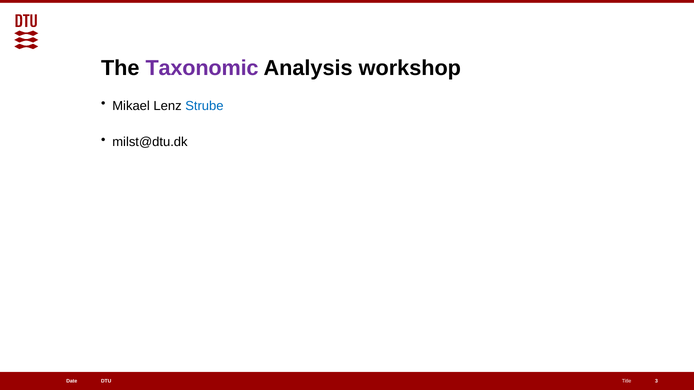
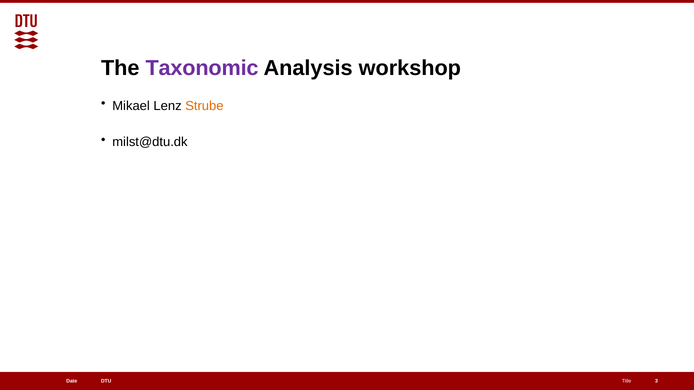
Strube colour: blue -> orange
